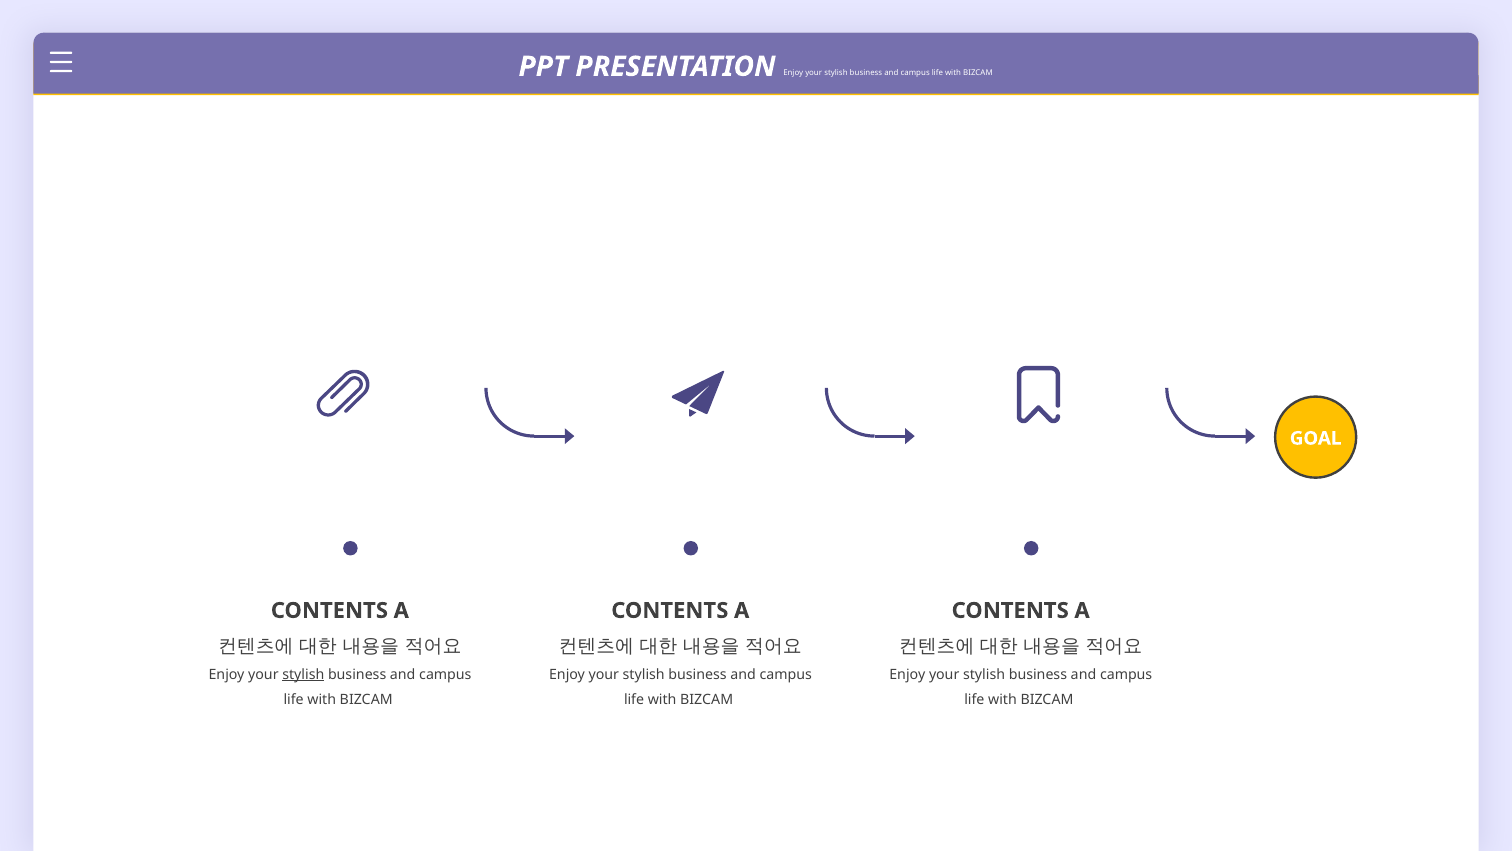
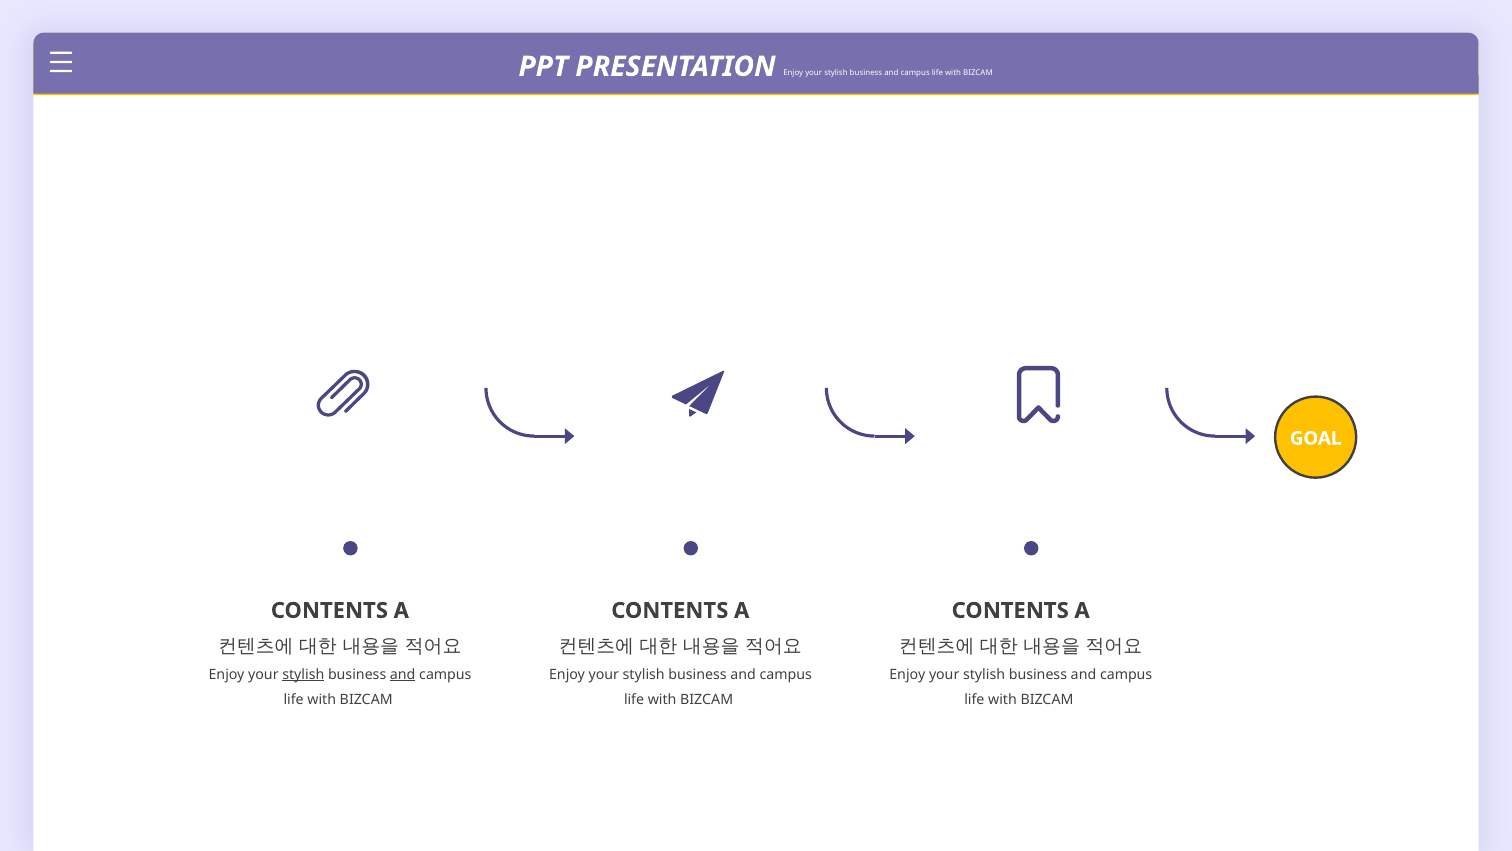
and at (403, 674) underline: none -> present
